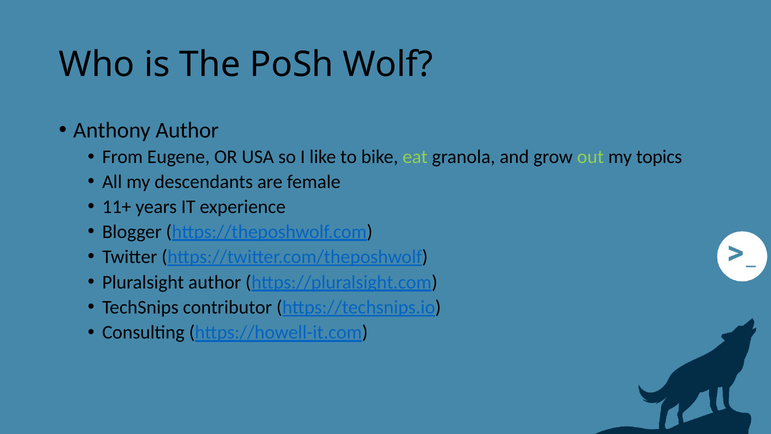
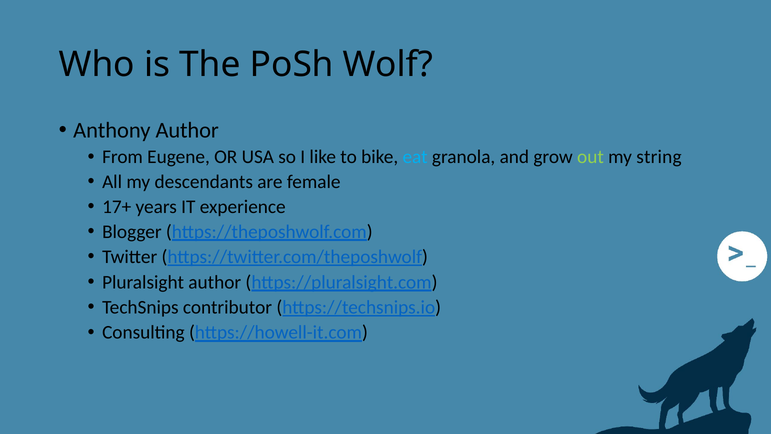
eat colour: light green -> light blue
topics: topics -> string
11+: 11+ -> 17+
